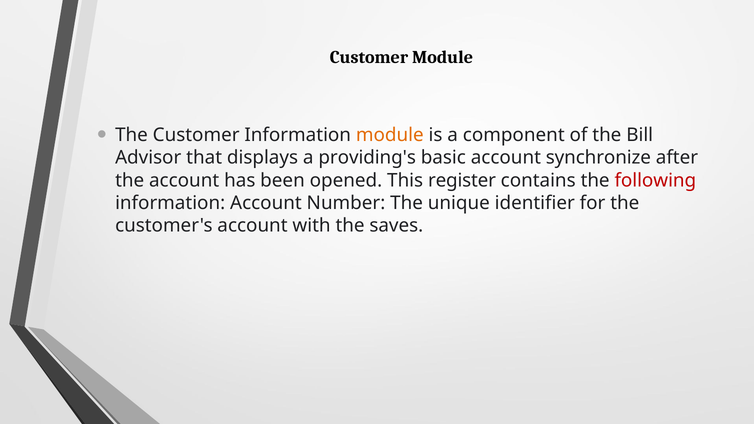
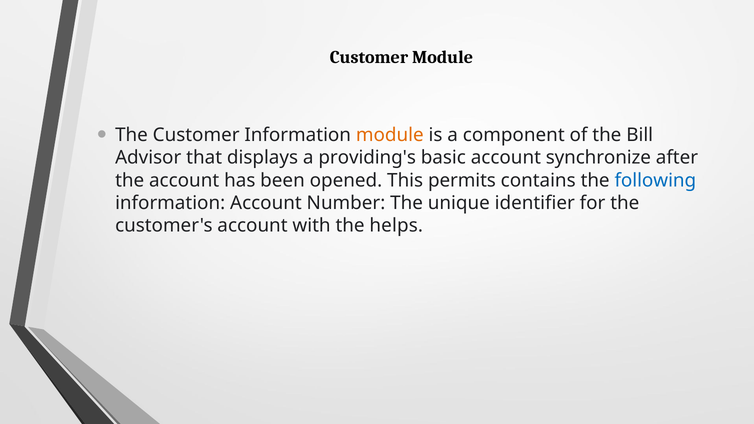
register: register -> permits
following colour: red -> blue
saves: saves -> helps
